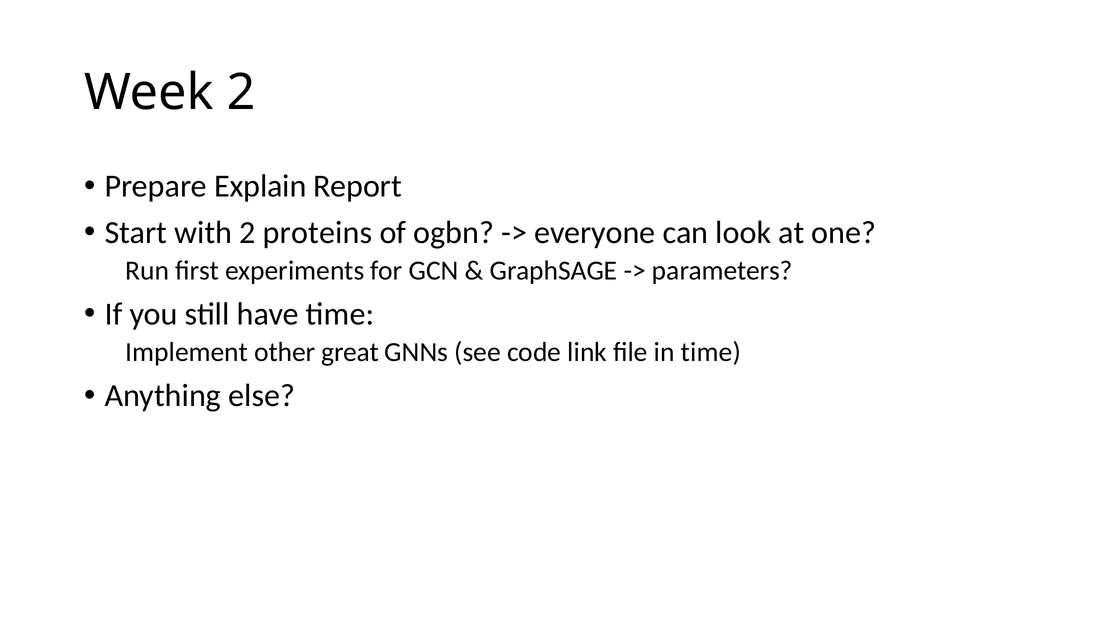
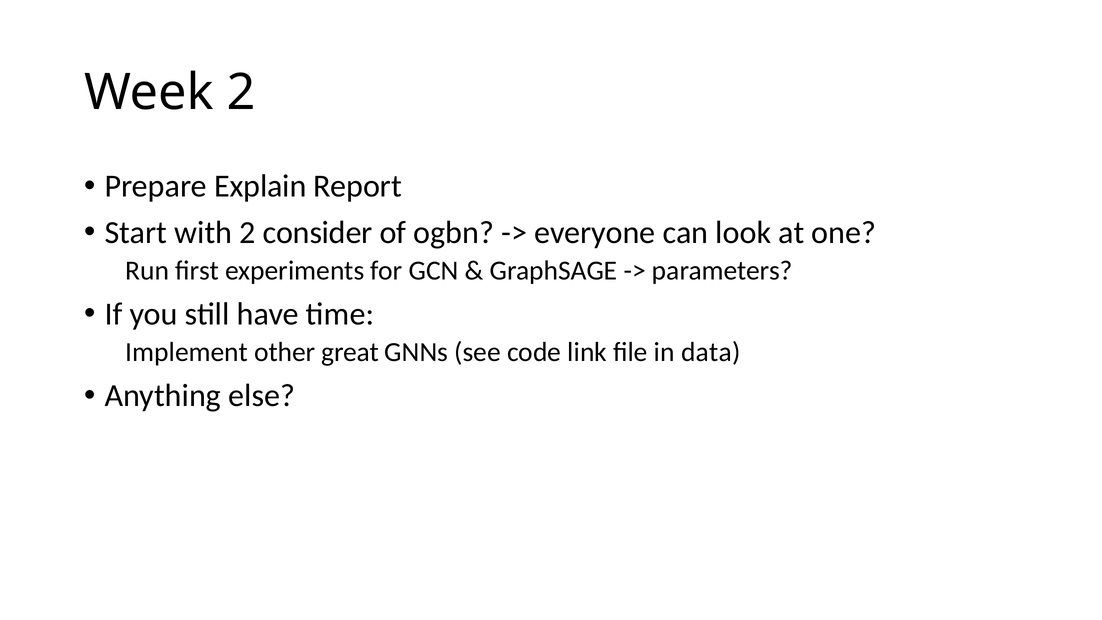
proteins: proteins -> consider
in time: time -> data
